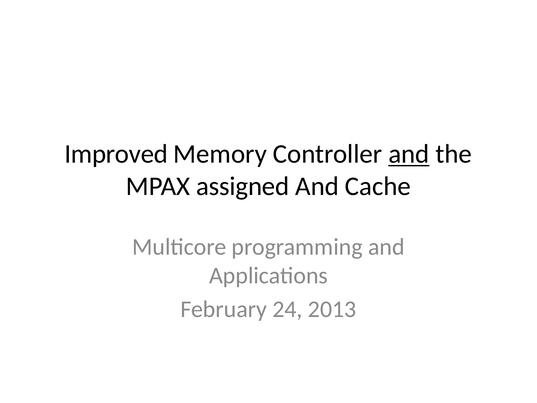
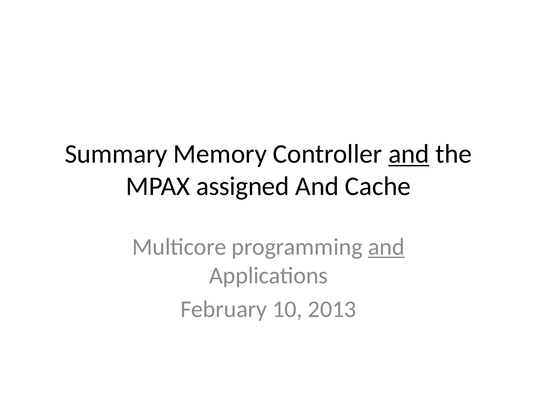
Improved: Improved -> Summary
and at (386, 247) underline: none -> present
24: 24 -> 10
